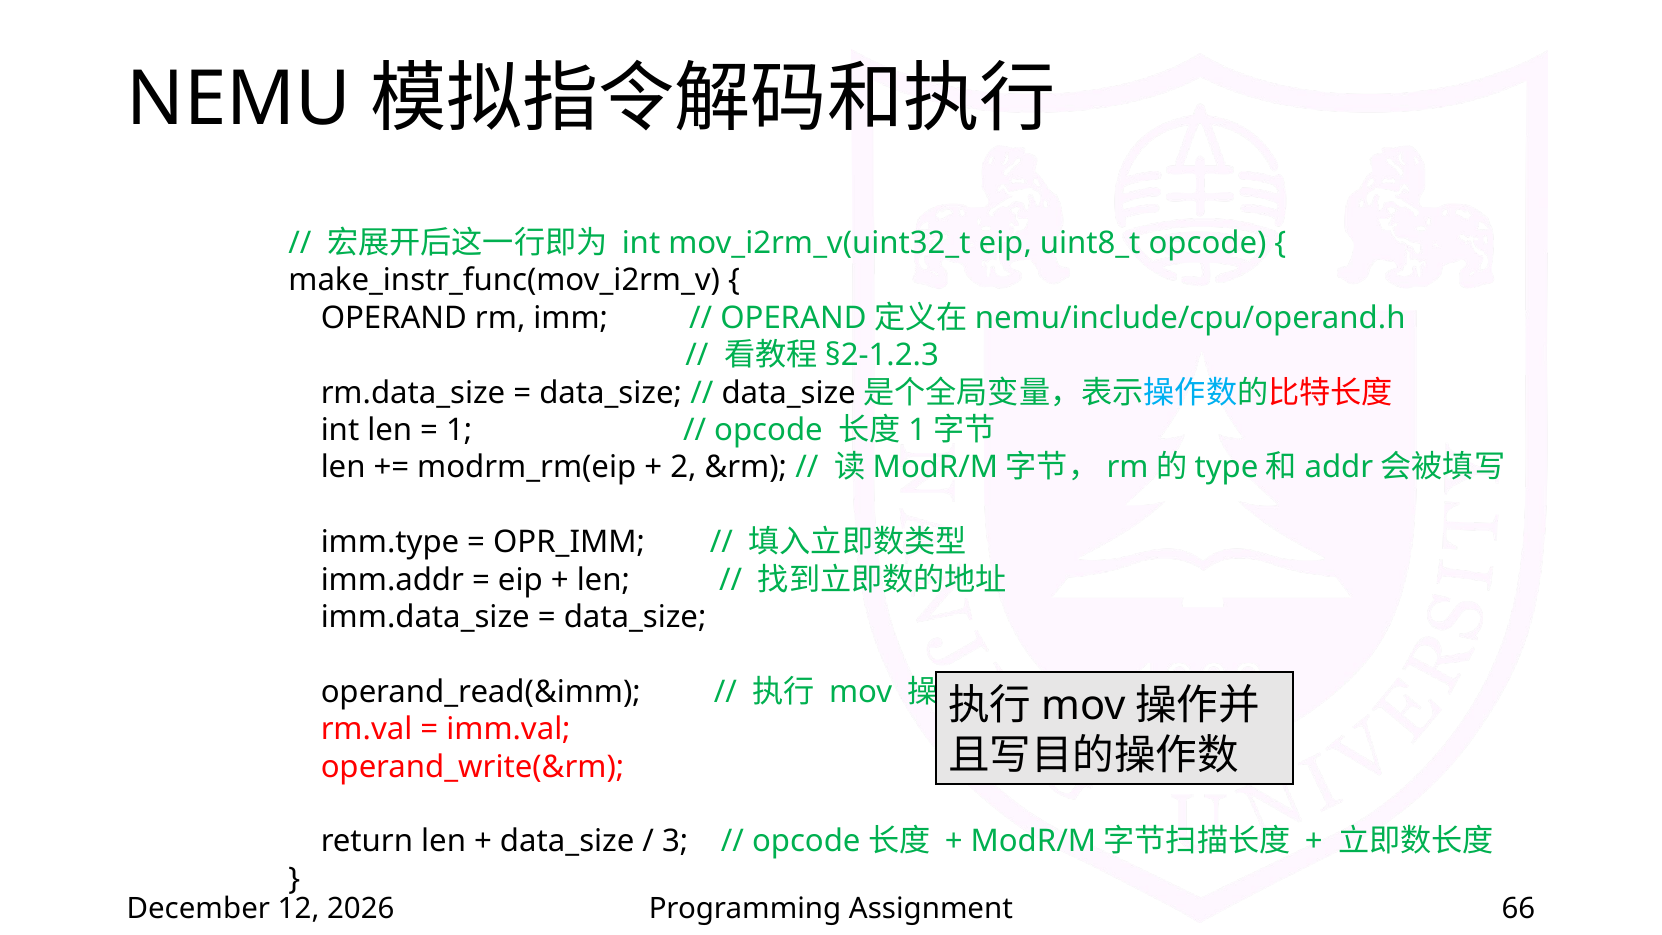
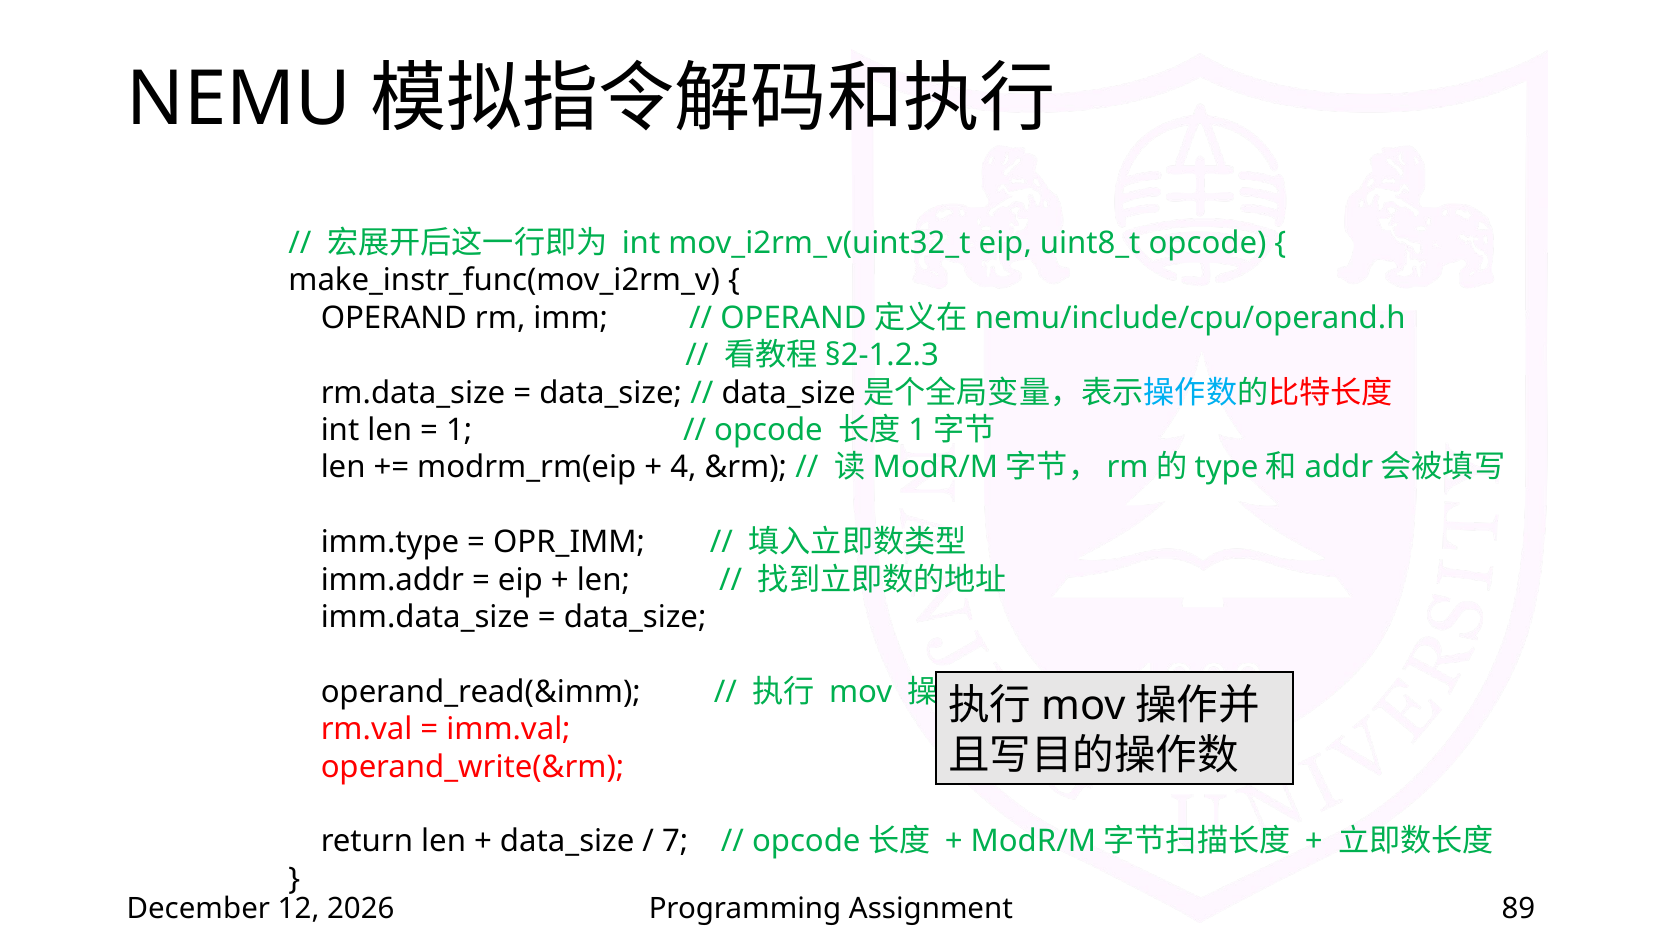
2: 2 -> 4
3: 3 -> 7
66: 66 -> 89
